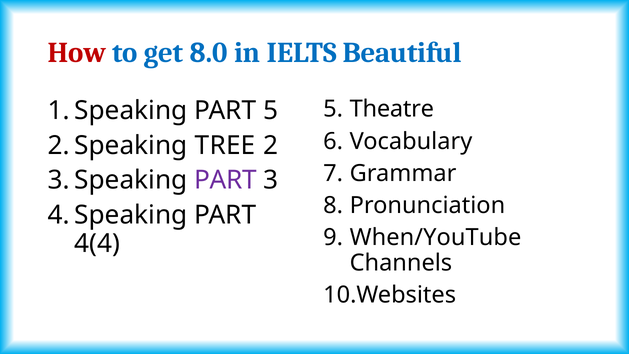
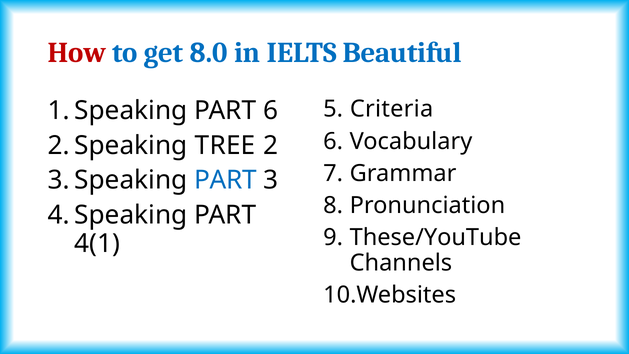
Theatre: Theatre -> Criteria
PART 5: 5 -> 6
PART at (225, 180) colour: purple -> blue
When/YouTube: When/YouTube -> These/YouTube
4(4: 4(4 -> 4(1
